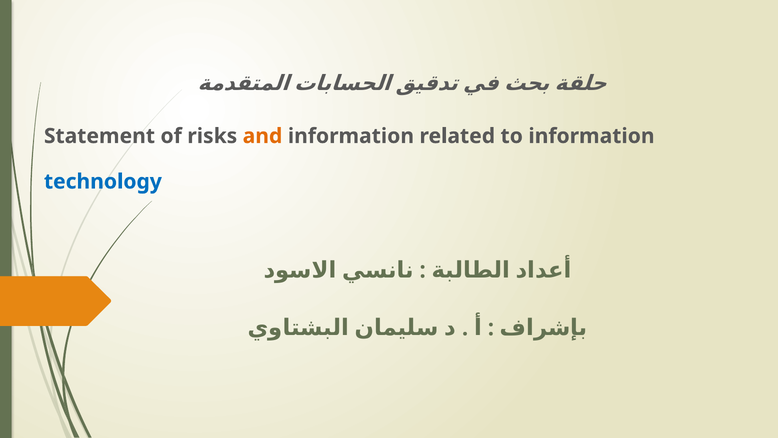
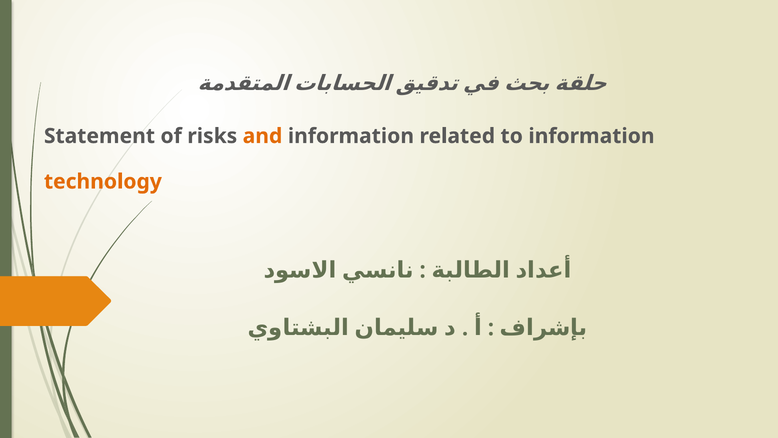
technology colour: blue -> orange
